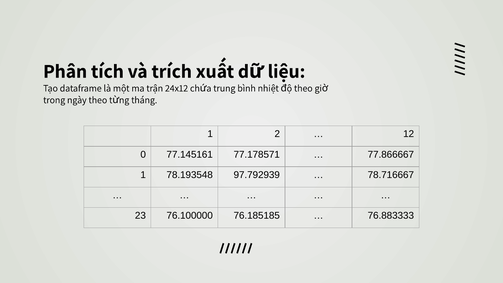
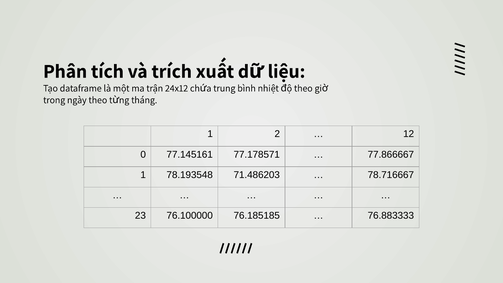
97.792939: 97.792939 -> 71.486203
